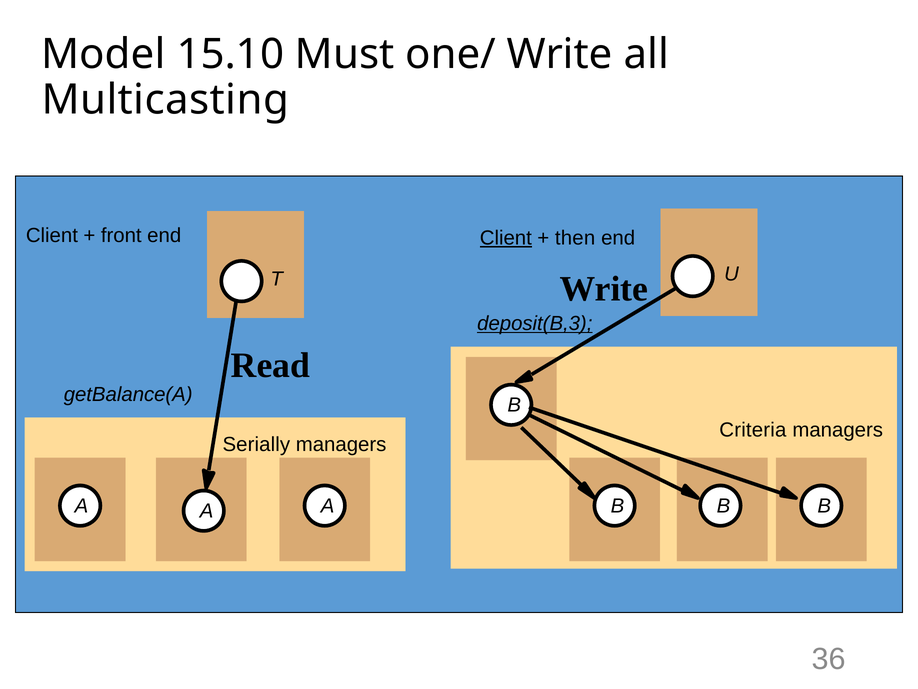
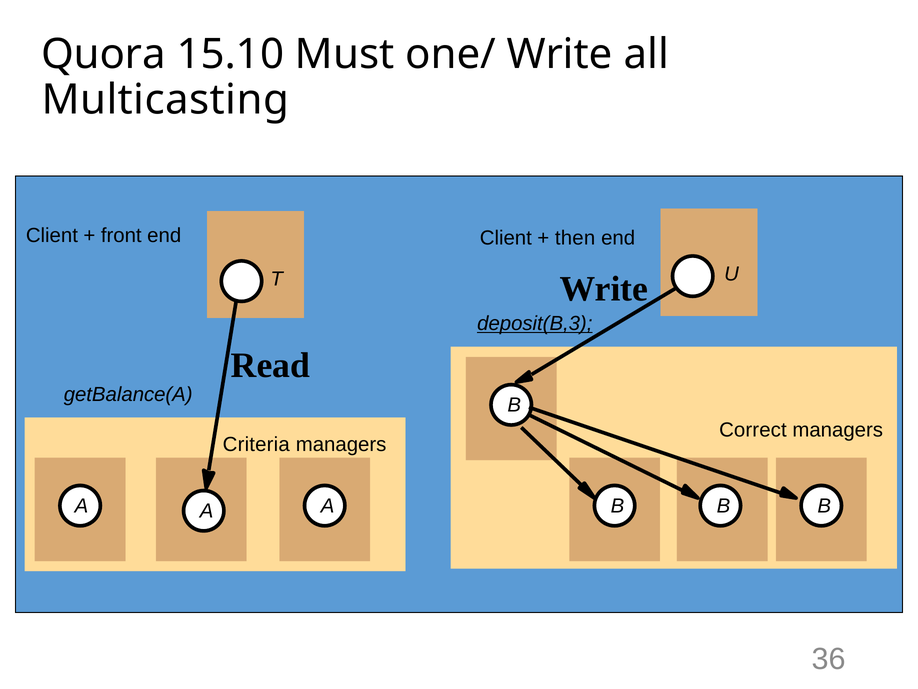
Model: Model -> Quora
Client at (506, 238) underline: present -> none
Criteria: Criteria -> Correct
Serially: Serially -> Criteria
